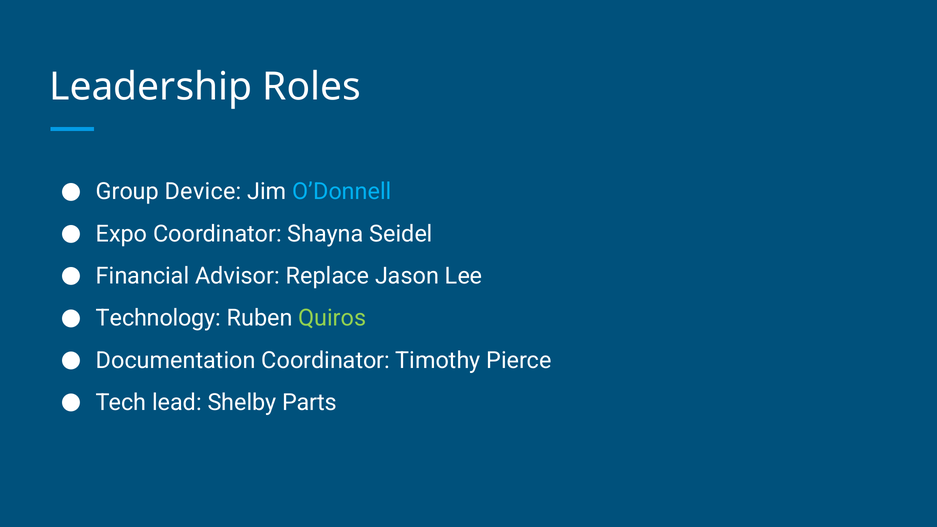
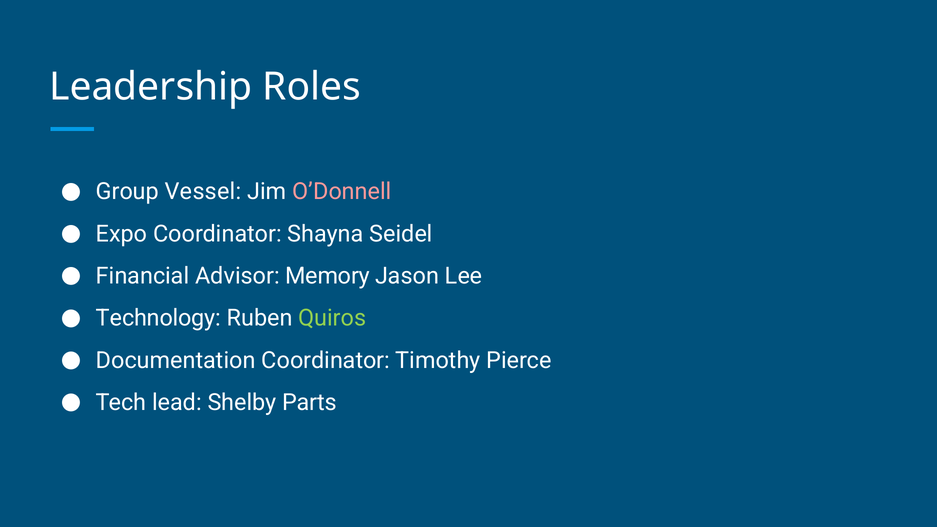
Device: Device -> Vessel
O’Donnell colour: light blue -> pink
Replace: Replace -> Memory
